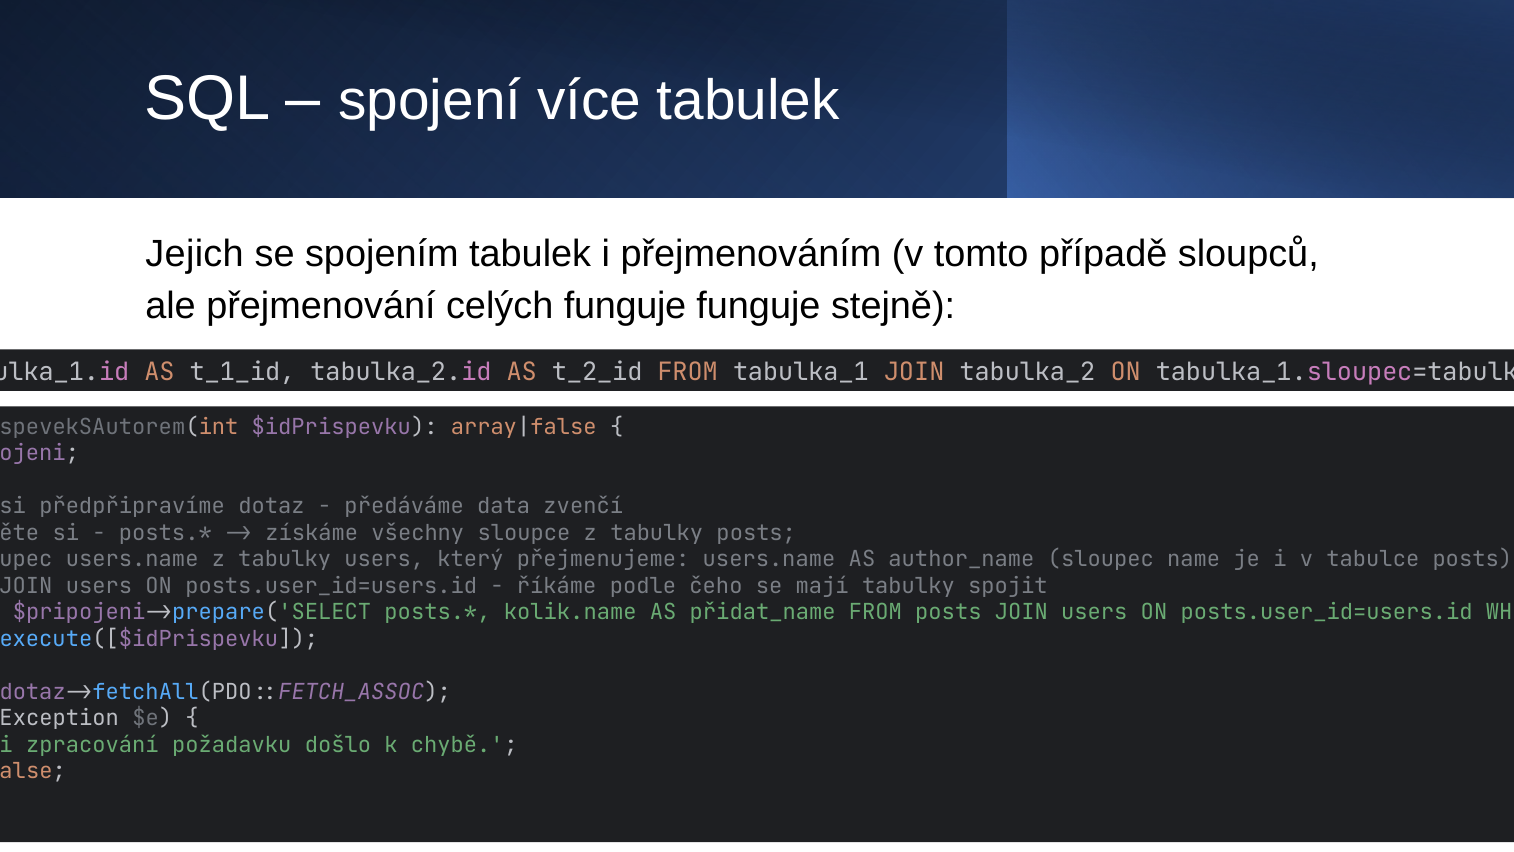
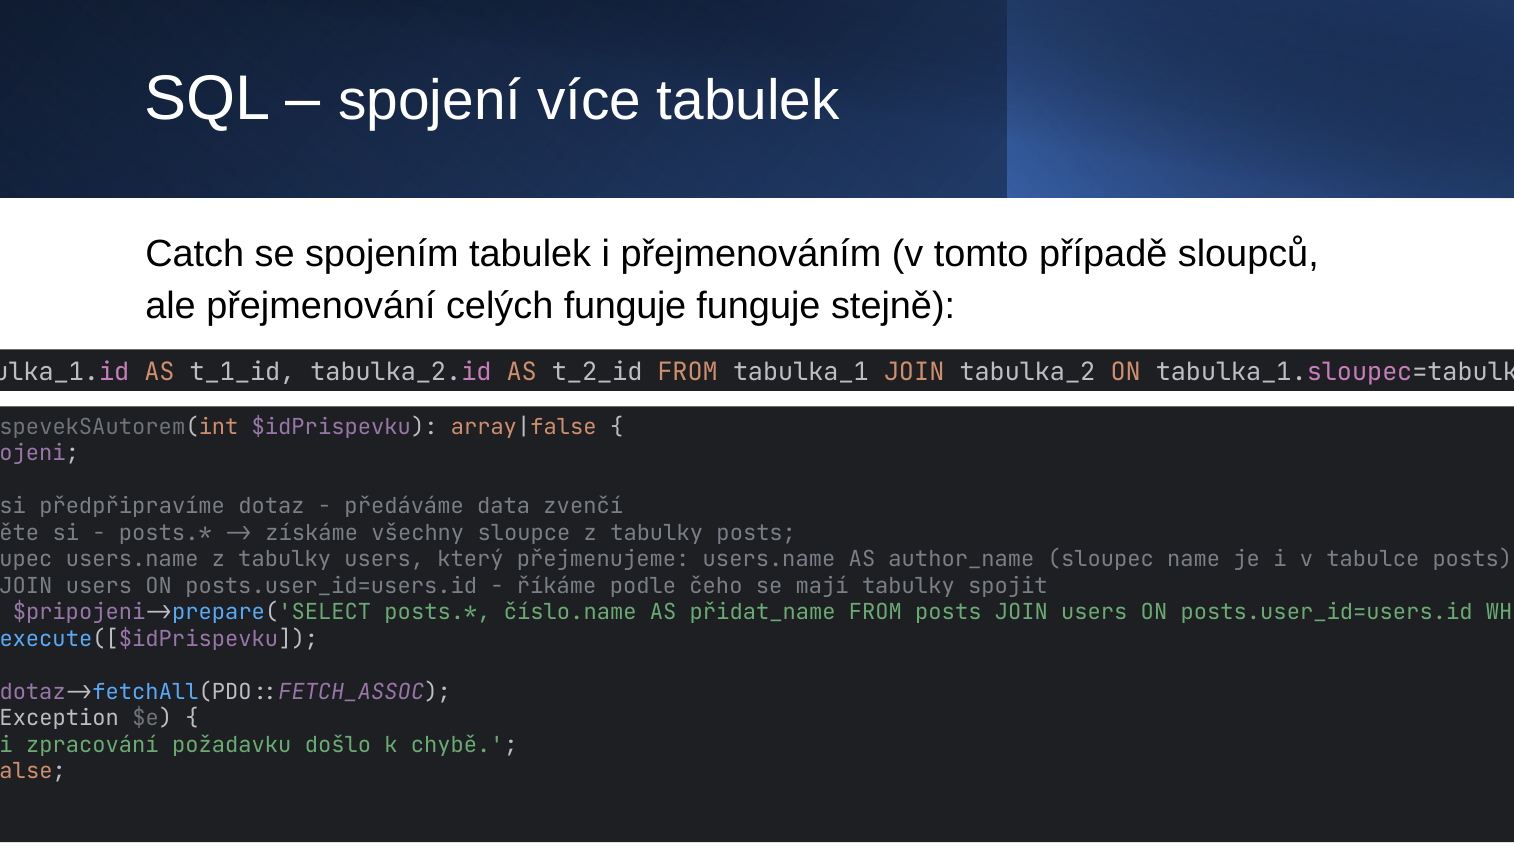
Jejich at (195, 254): Jejich -> Catch
kolik.name: kolik.name -> číslo.name
